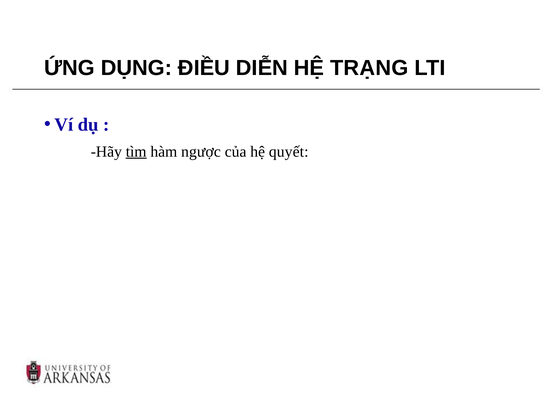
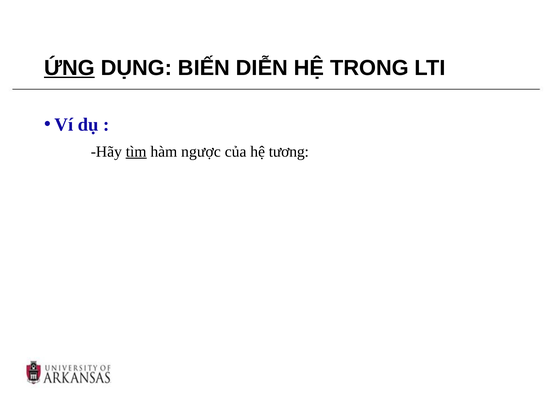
ỨNG underline: none -> present
ĐIỀU: ĐIỀU -> BIẾN
TRẠNG: TRẠNG -> TRONG
quyết: quyết -> tương
